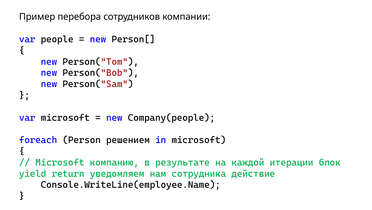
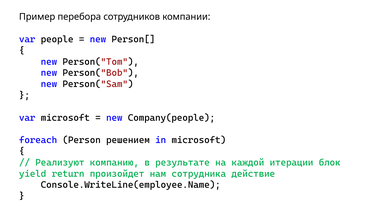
Microsoft at (60, 162): Microsoft -> Реализуют
уведомляем: уведомляем -> произойдет
